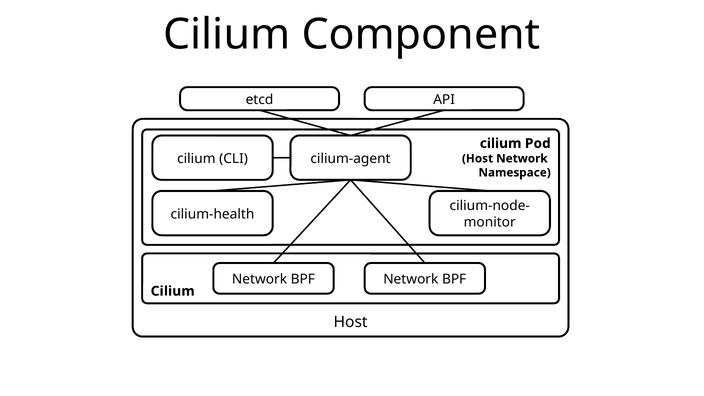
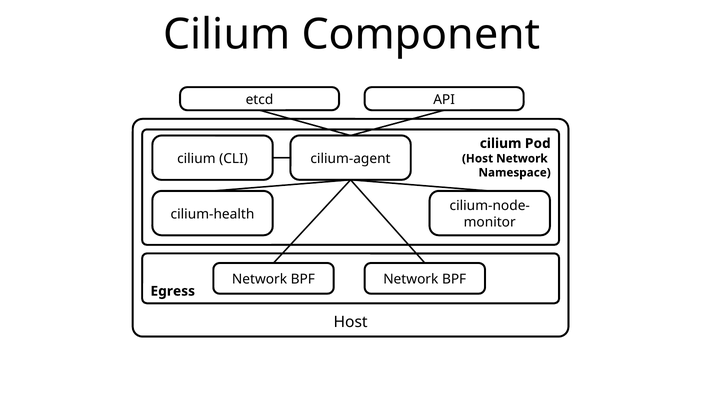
Cilium at (173, 291): Cilium -> Egress
